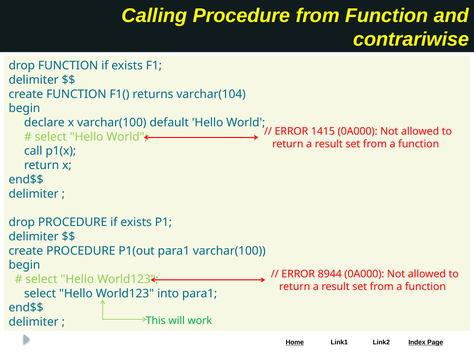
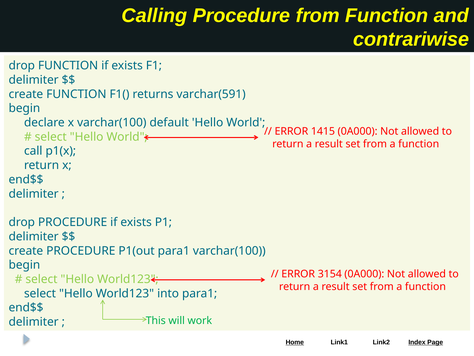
varchar(104: varchar(104 -> varchar(591
8944: 8944 -> 3154
